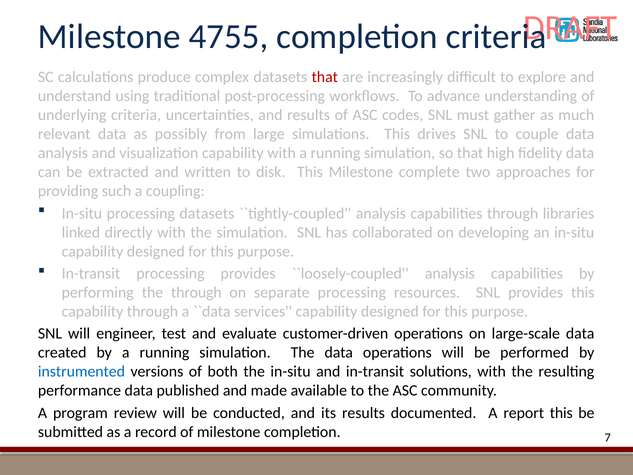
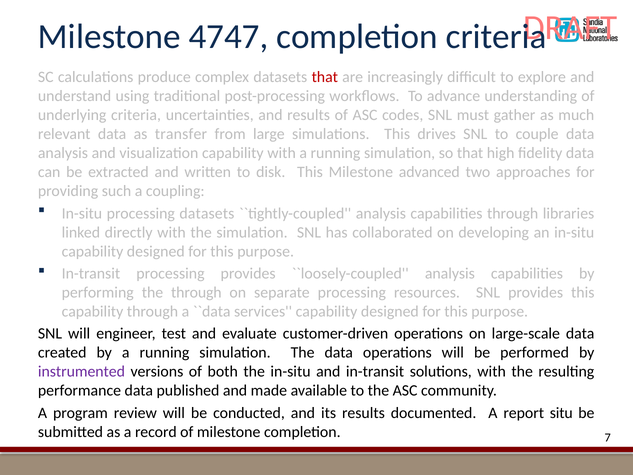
4755: 4755 -> 4747
possibly: possibly -> transfer
complete: complete -> advanced
instrumented colour: blue -> purple
report this: this -> situ
